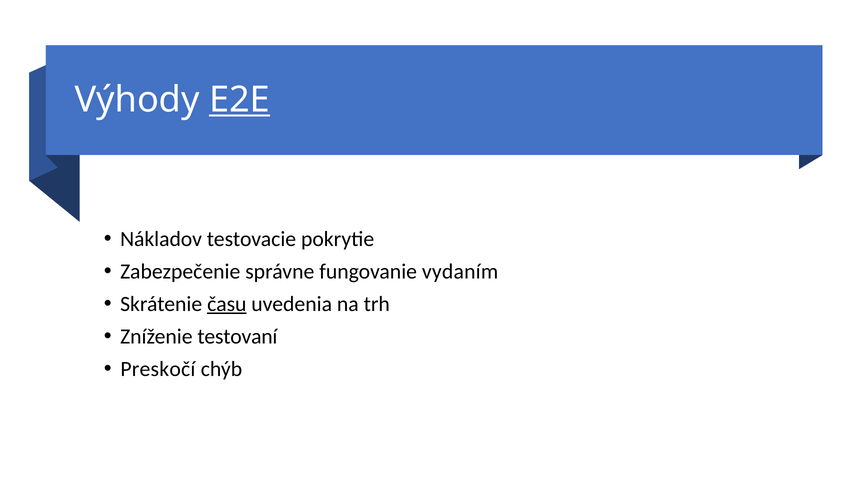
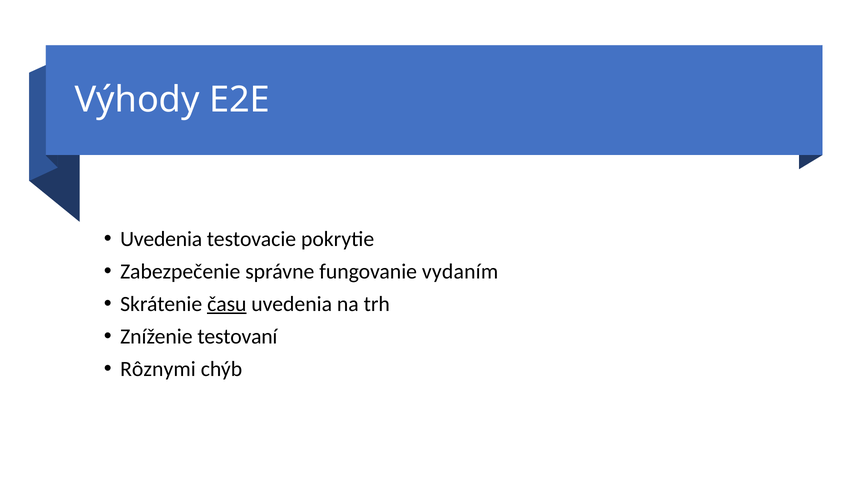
E2E underline: present -> none
Nákladov at (161, 239): Nákladov -> Uvedenia
Preskočí: Preskočí -> Rôznymi
